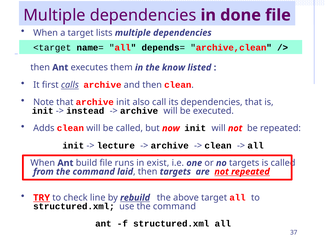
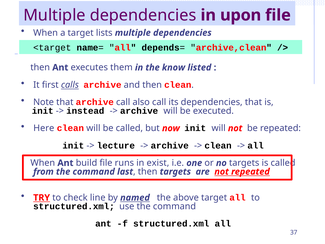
done: done -> upon
archive init: init -> call
Adds: Adds -> Here
laid: laid -> last
rebuild: rebuild -> named
